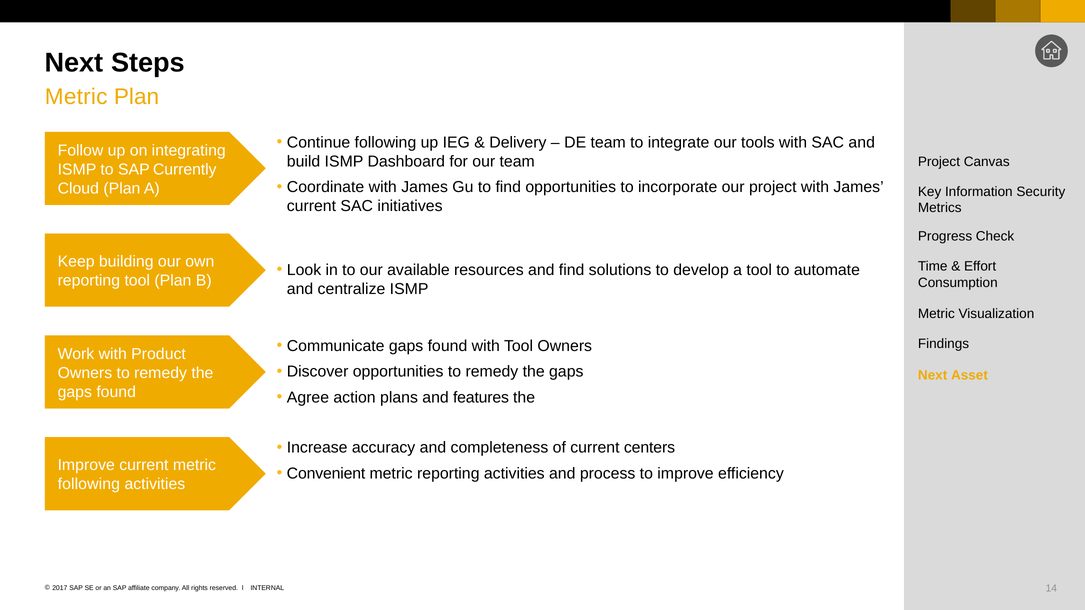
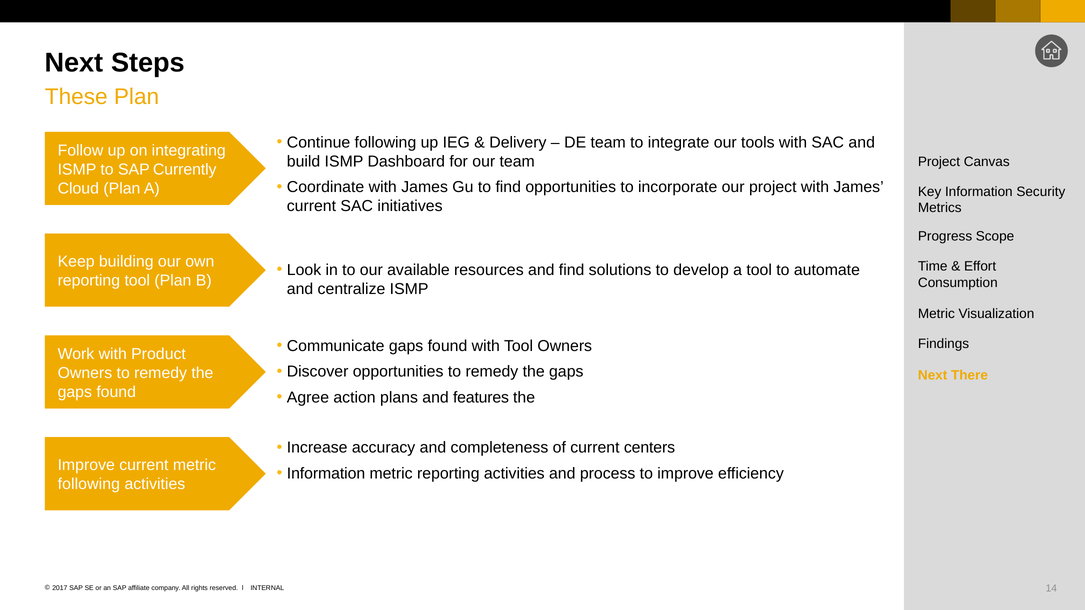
Metric at (76, 97): Metric -> These
Check: Check -> Scope
Asset: Asset -> There
Convenient at (326, 474): Convenient -> Information
